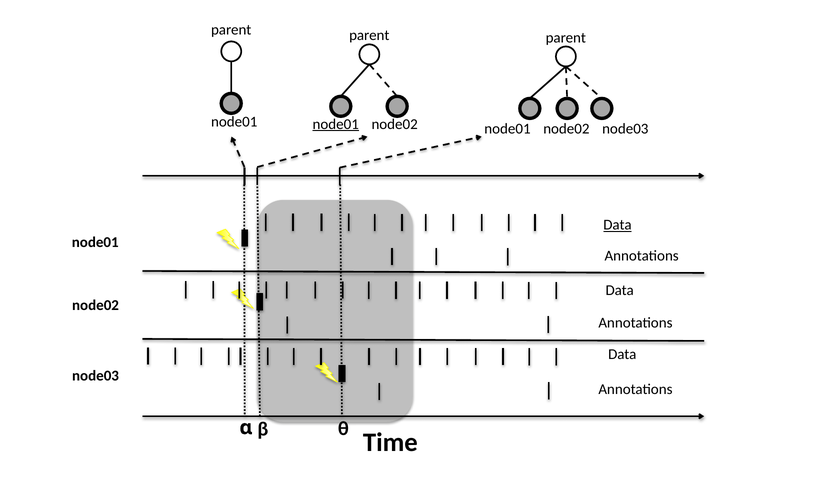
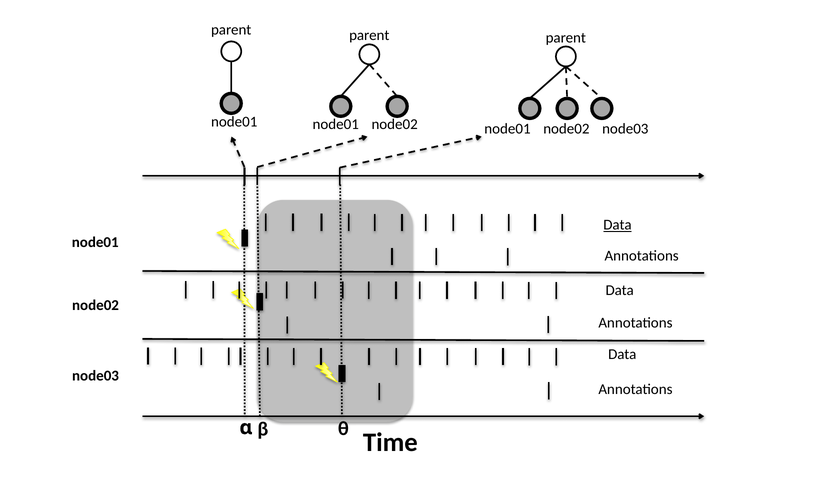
node01 at (336, 124) underline: present -> none
